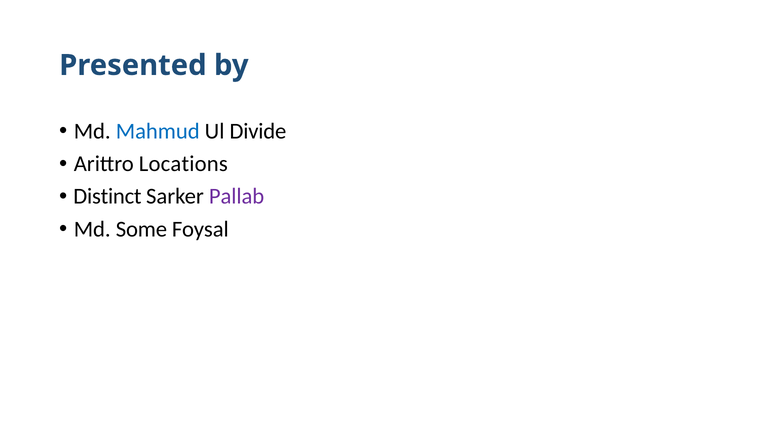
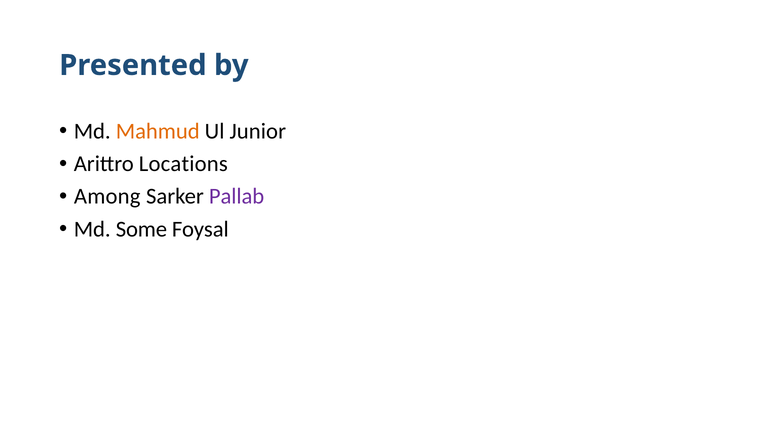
Mahmud colour: blue -> orange
Divide: Divide -> Junior
Distinct: Distinct -> Among
